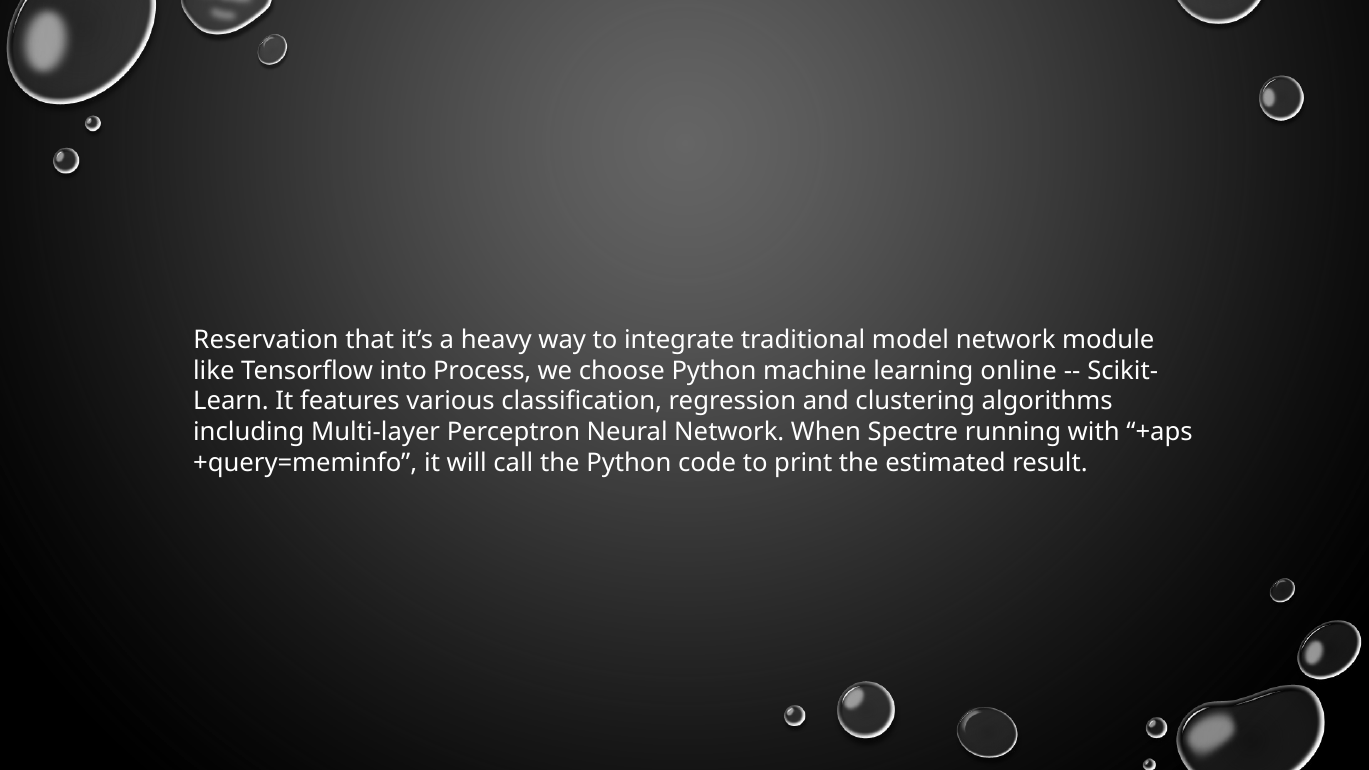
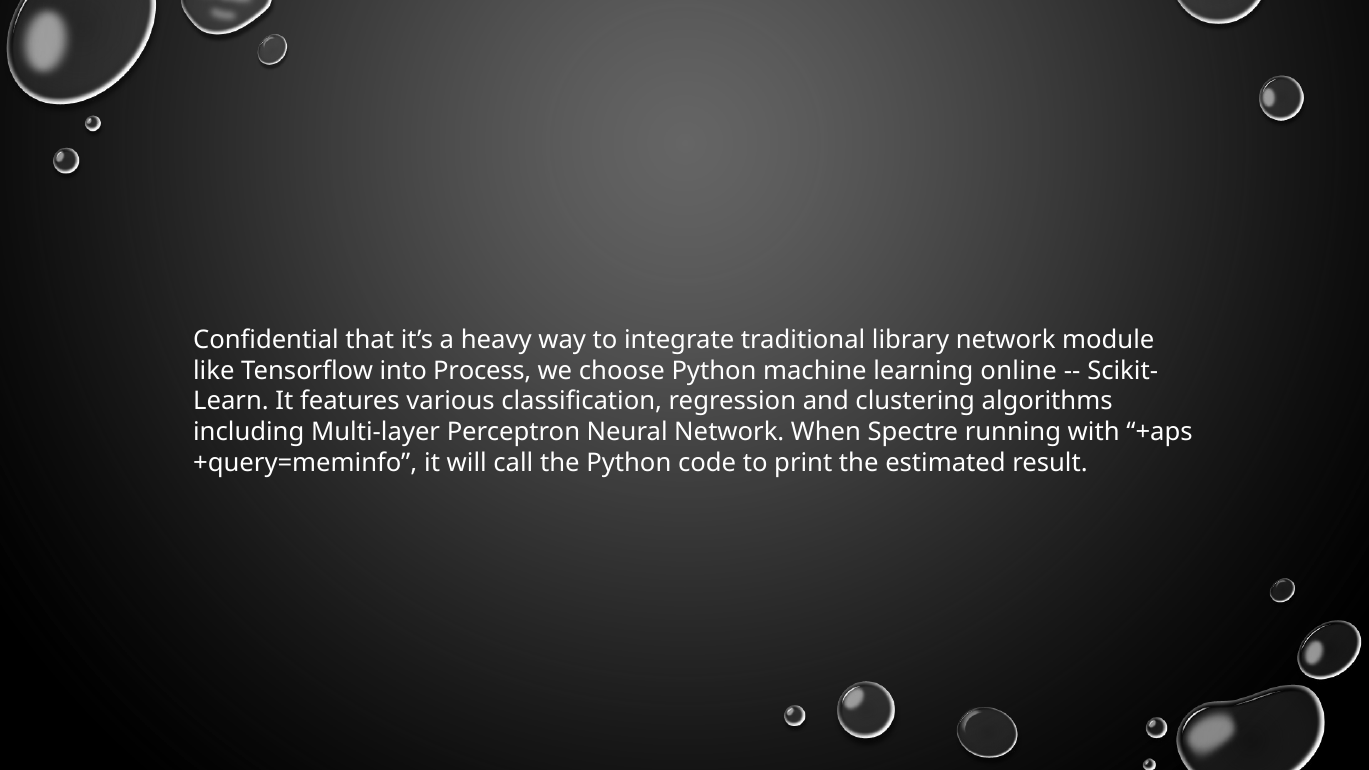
Reservation: Reservation -> Confidential
model: model -> library
